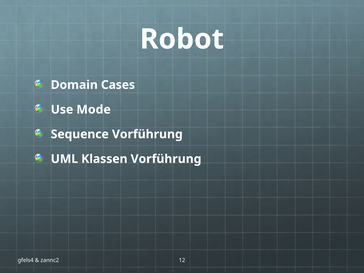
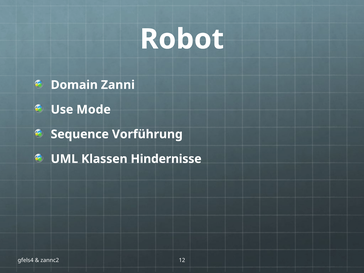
Cases: Cases -> Zanni
Klassen Vorführung: Vorführung -> Hindernisse
